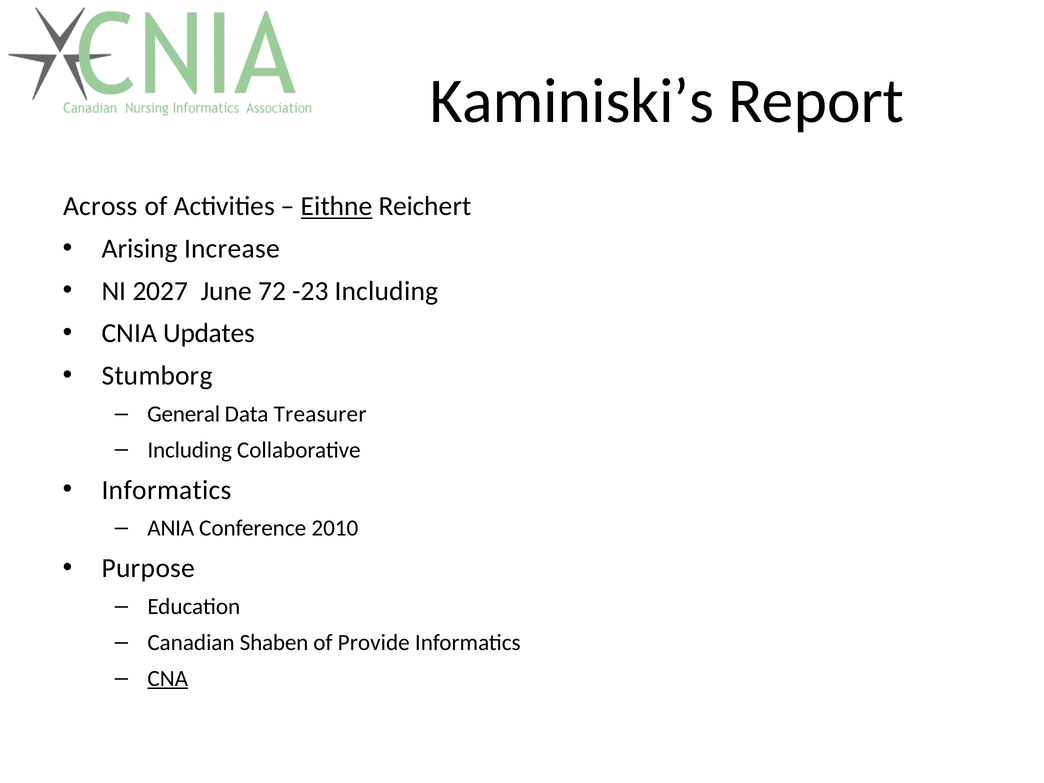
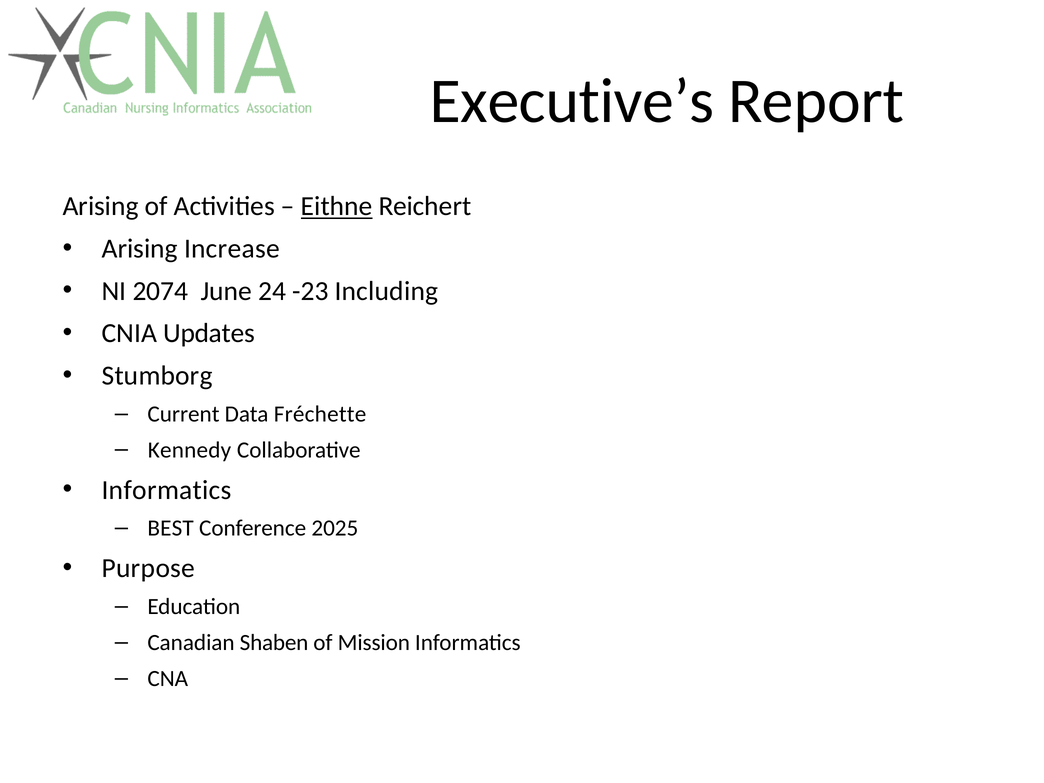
Kaminiski’s: Kaminiski’s -> Executive’s
Across at (100, 206): Across -> Arising
2027: 2027 -> 2074
72: 72 -> 24
General: General -> Current
Treasurer: Treasurer -> Fréchette
Including at (190, 450): Including -> Kennedy
ANIA: ANIA -> BEST
2010: 2010 -> 2025
Provide: Provide -> Mission
CNA underline: present -> none
